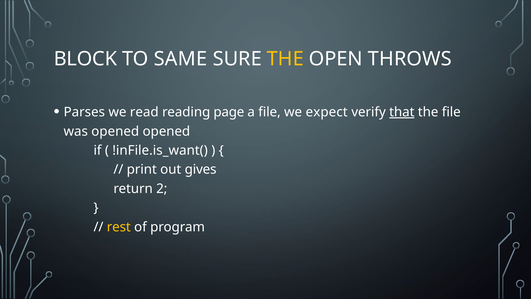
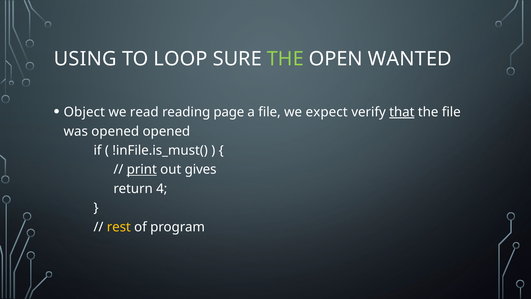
BLOCK: BLOCK -> USING
SAME: SAME -> LOOP
THE at (285, 59) colour: yellow -> light green
THROWS: THROWS -> WANTED
Parses: Parses -> Object
!inFile.is_want(: !inFile.is_want( -> !inFile.is_must(
print underline: none -> present
2: 2 -> 4
